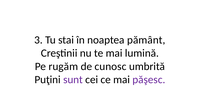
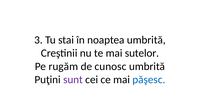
noaptea pământ: pământ -> umbrită
lumină: lumină -> sutelor
păşesc colour: purple -> blue
